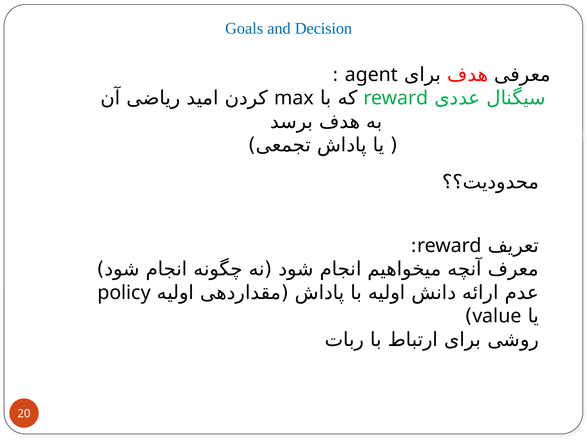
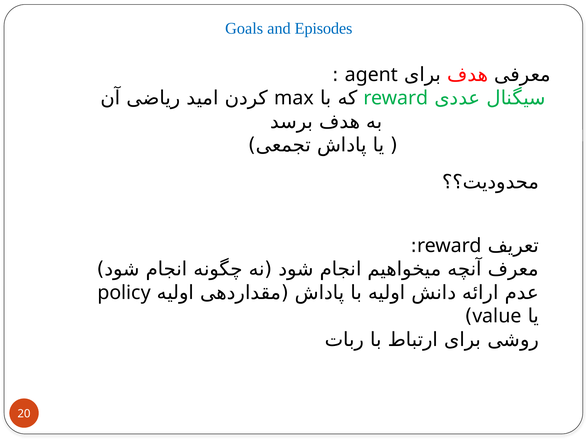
Decision: Decision -> Episodes
